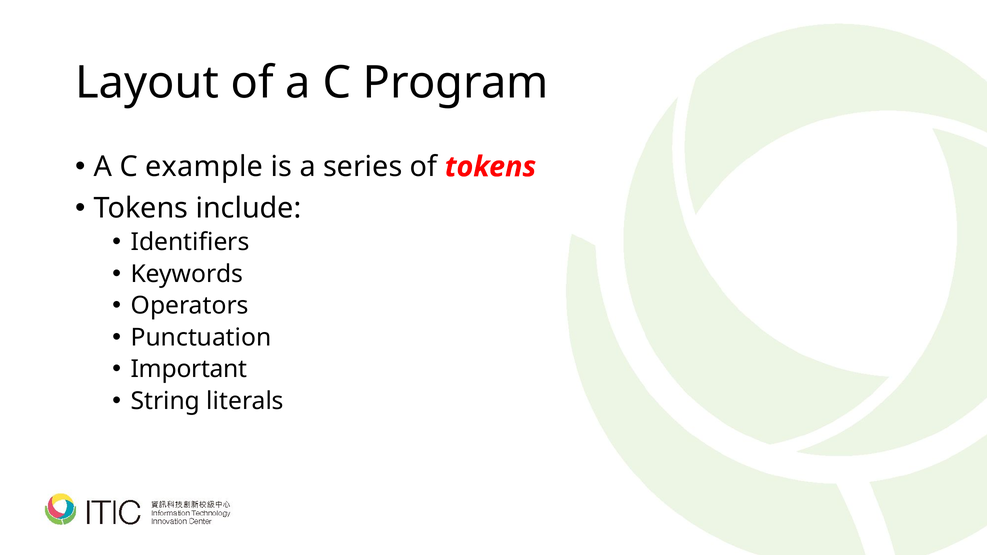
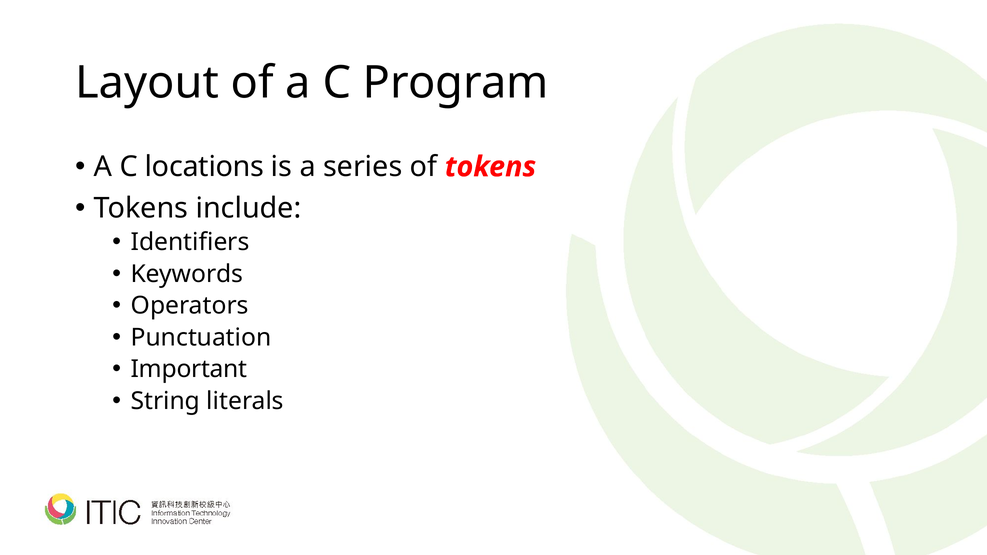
example: example -> locations
